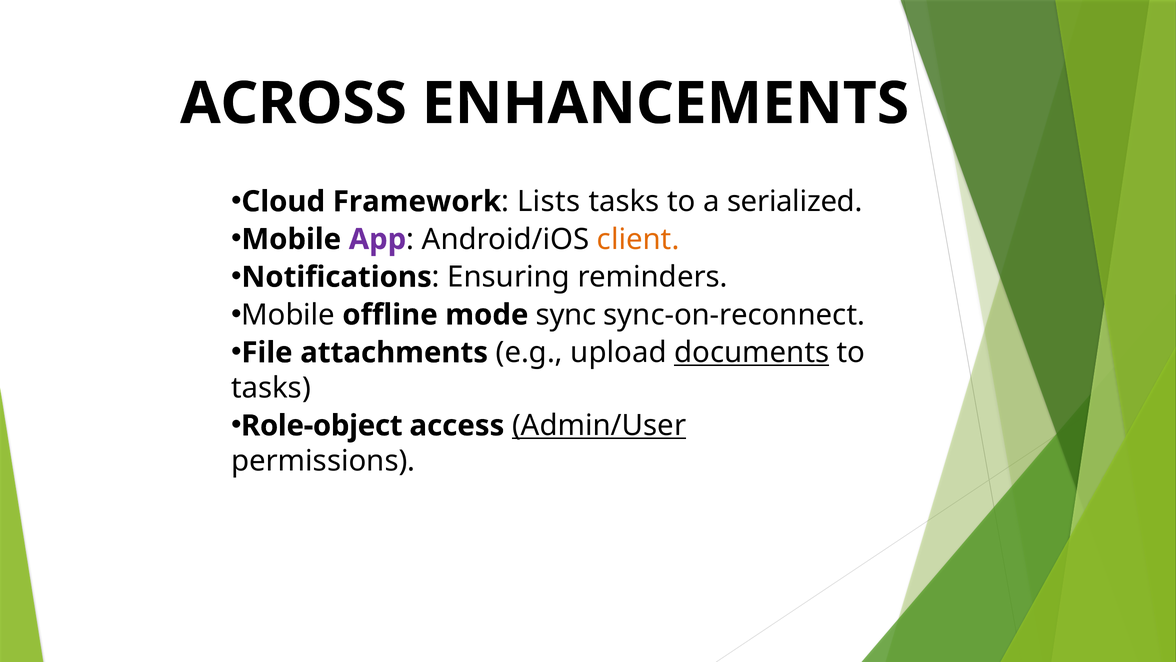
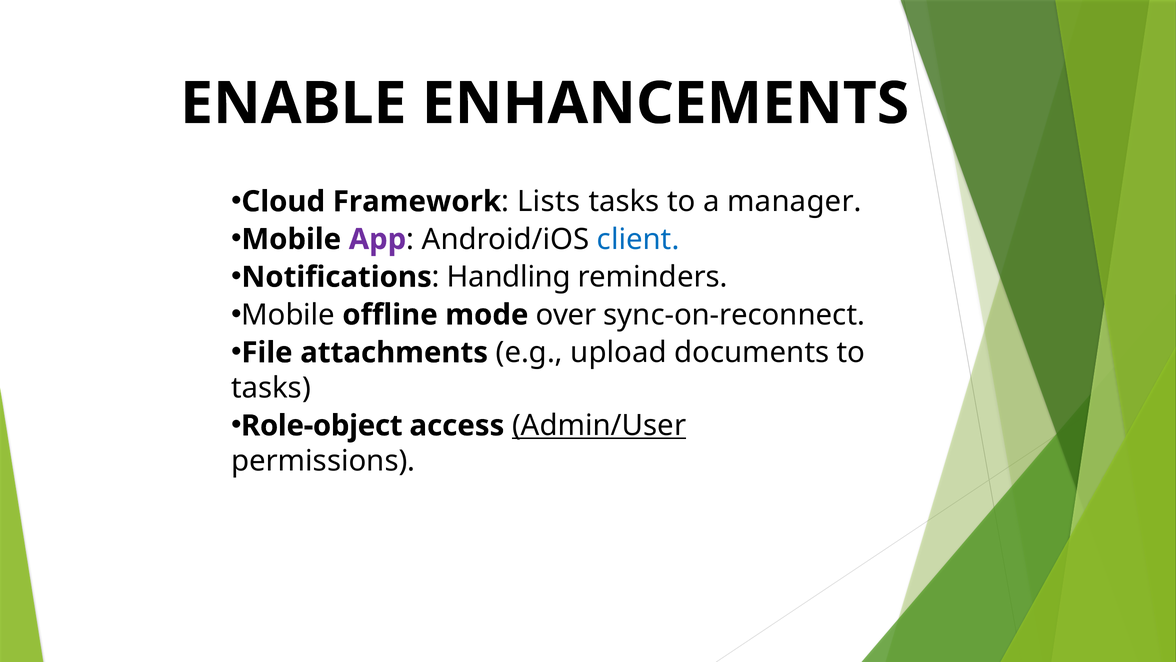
ACROSS: ACROSS -> ENABLE
serialized: serialized -> manager
client colour: orange -> blue
Ensuring: Ensuring -> Handling
sync: sync -> over
documents underline: present -> none
